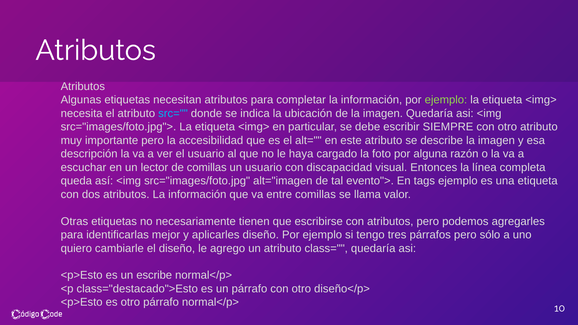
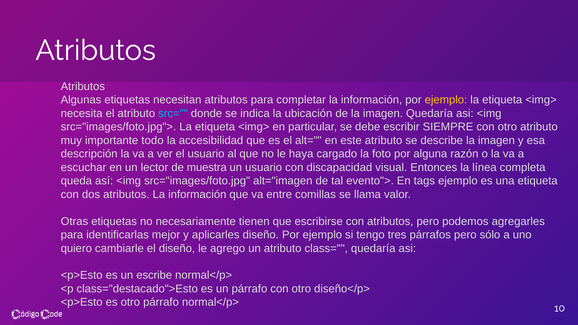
ejemplo at (446, 100) colour: light green -> yellow
importante pero: pero -> todo
de comillas: comillas -> muestra
